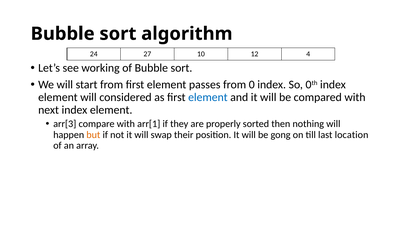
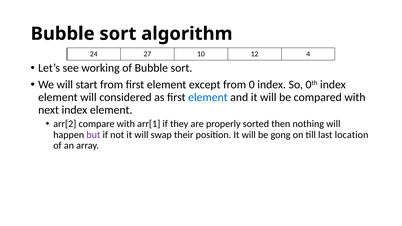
passes: passes -> except
arr[3: arr[3 -> arr[2
but colour: orange -> purple
